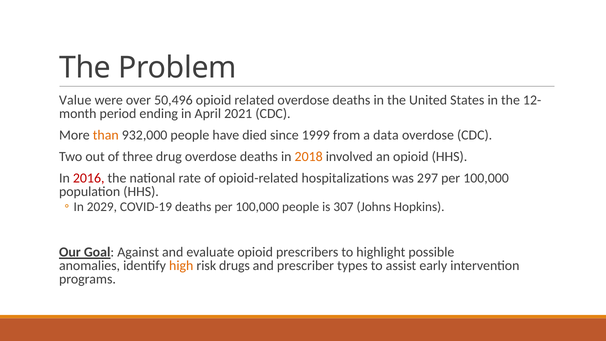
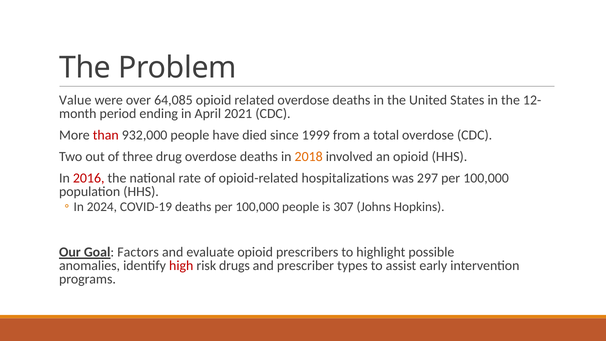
50,496: 50,496 -> 64,085
than colour: orange -> red
data: data -> total
2029: 2029 -> 2024
Against: Against -> Factors
high colour: orange -> red
